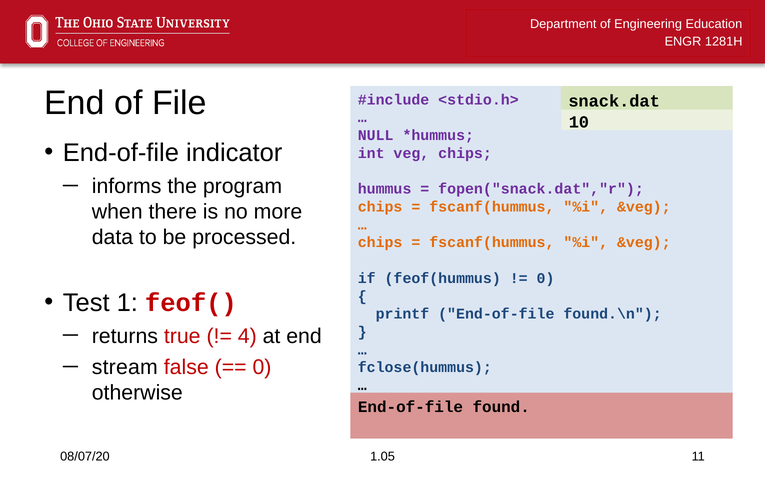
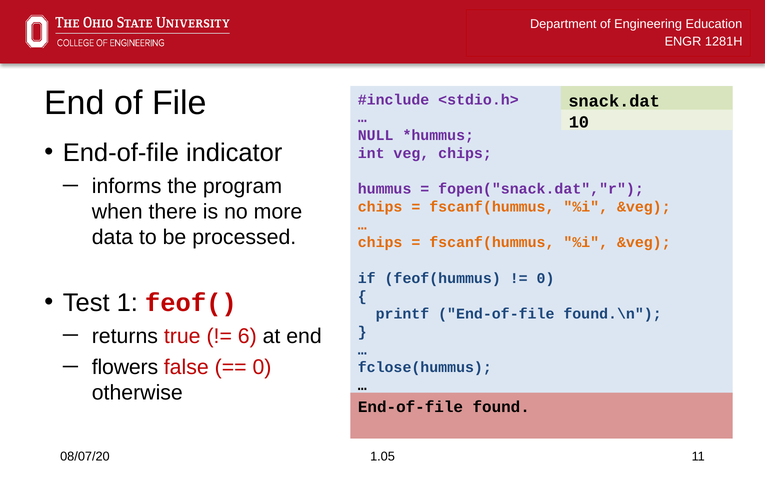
4: 4 -> 6
stream: stream -> flowers
